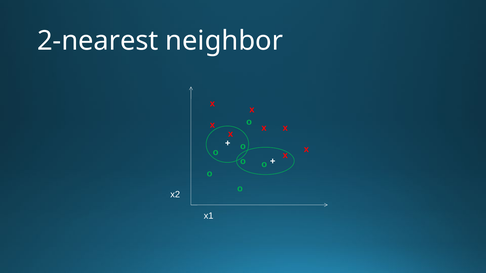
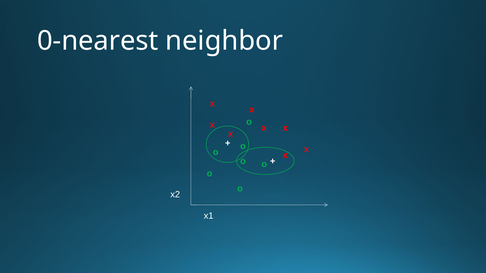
2-nearest: 2-nearest -> 0-nearest
